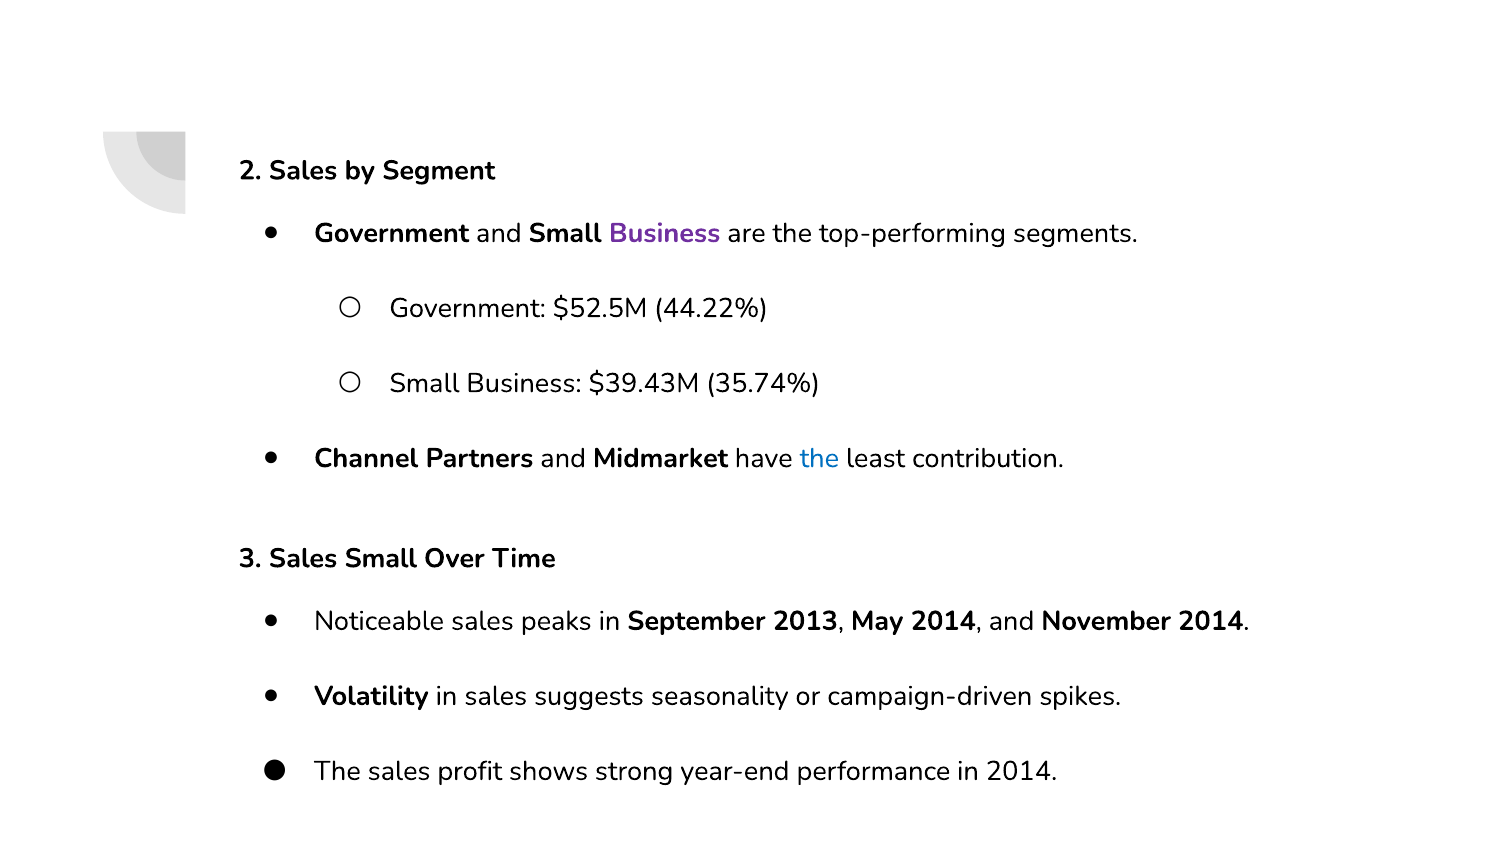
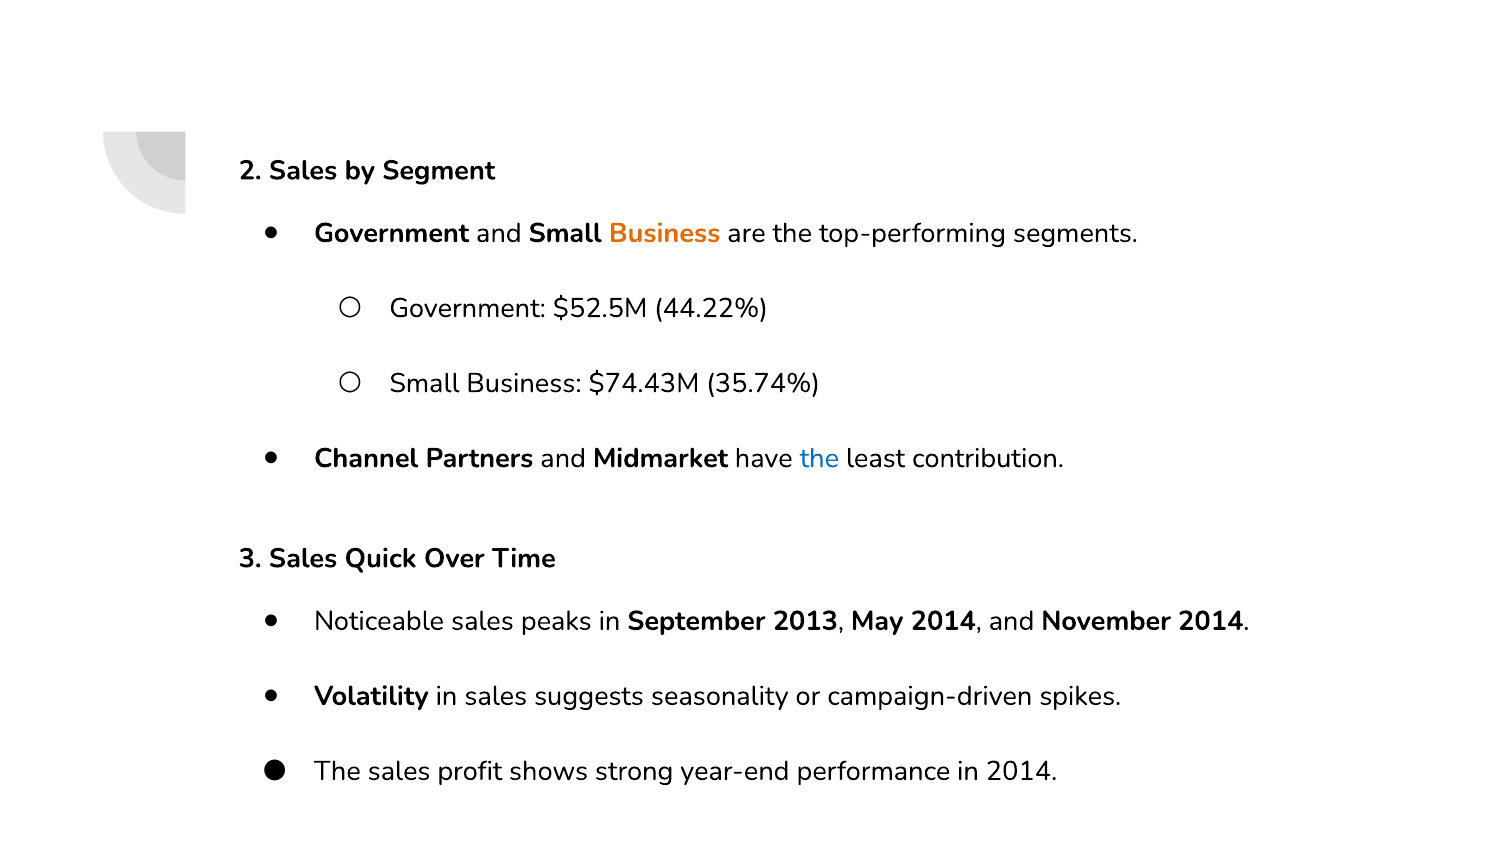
Business at (665, 233) colour: purple -> orange
$39.43M: $39.43M -> $74.43M
Sales Small: Small -> Quick
